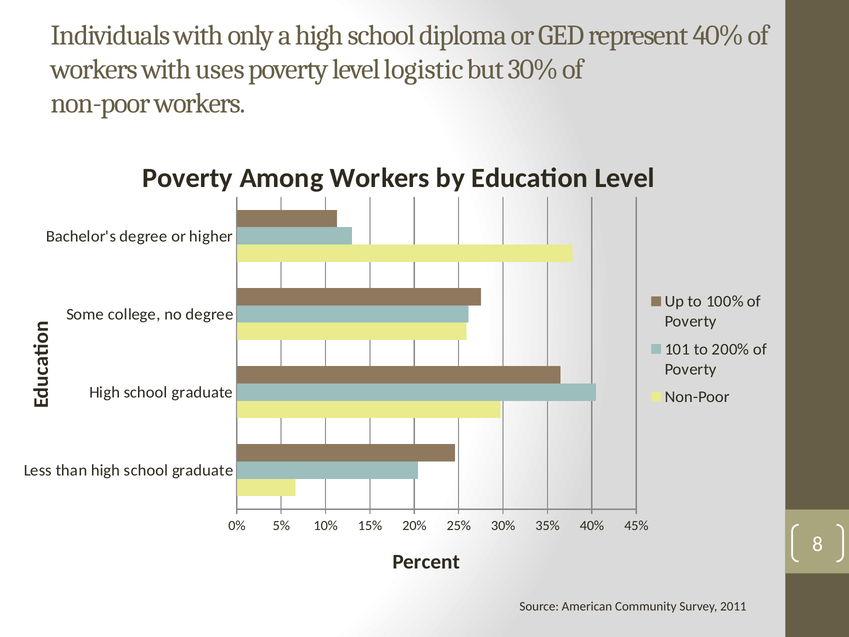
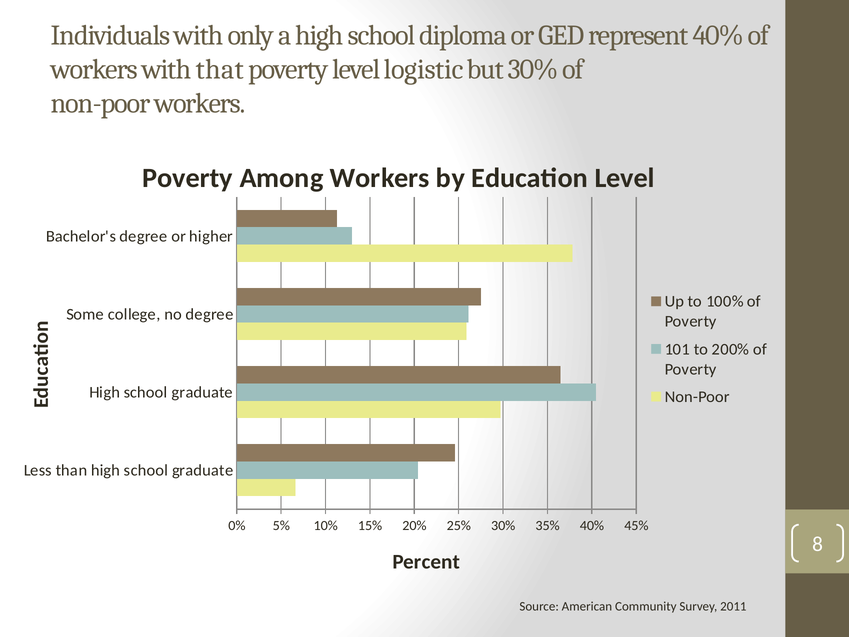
uses: uses -> that
